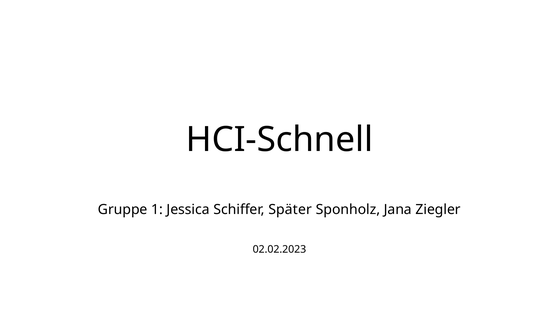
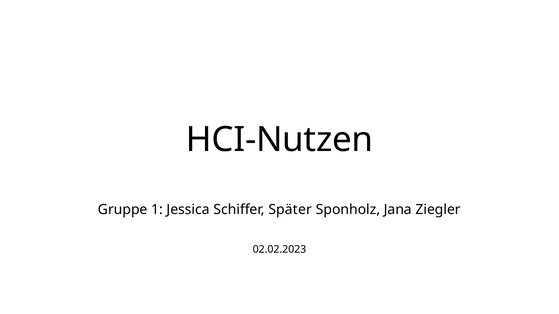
HCI-Schnell: HCI-Schnell -> HCI-Nutzen
